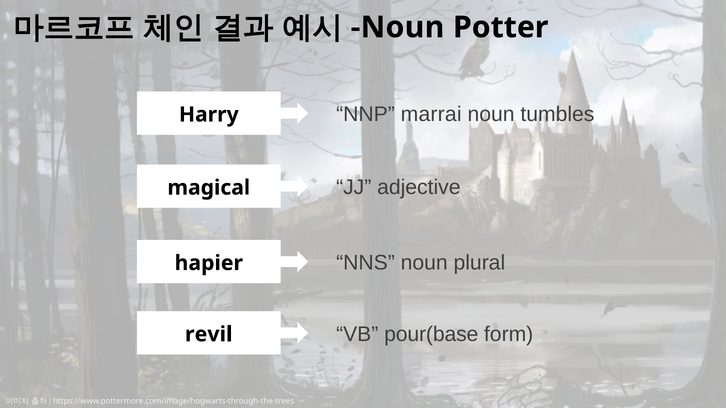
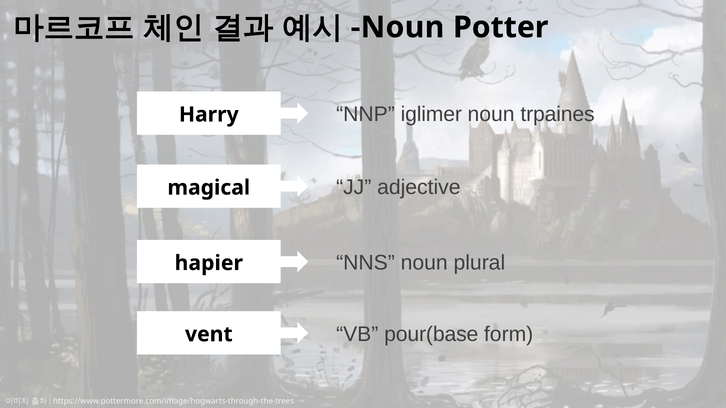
marrai: marrai -> iglimer
tumbles: tumbles -> trpaines
revil: revil -> vent
